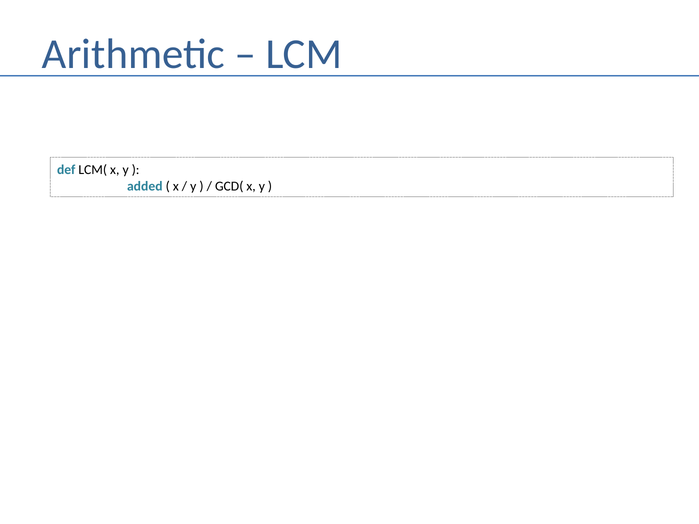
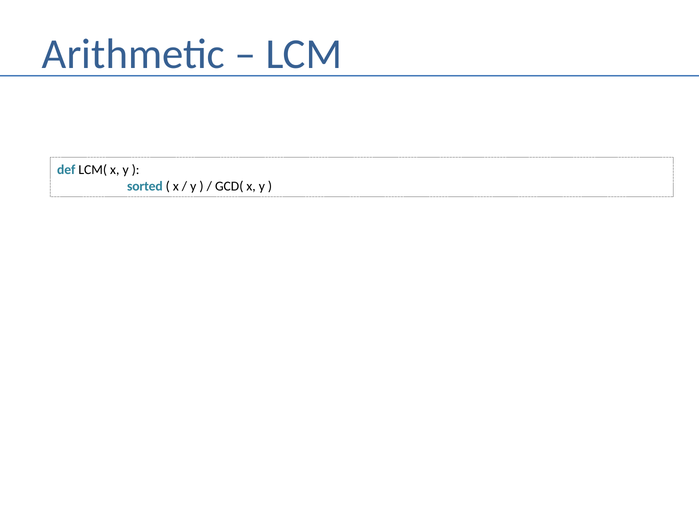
added: added -> sorted
